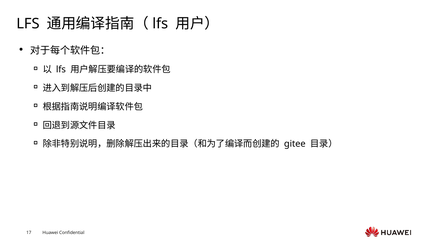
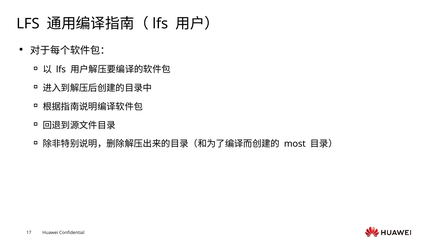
gitee: gitee -> most
